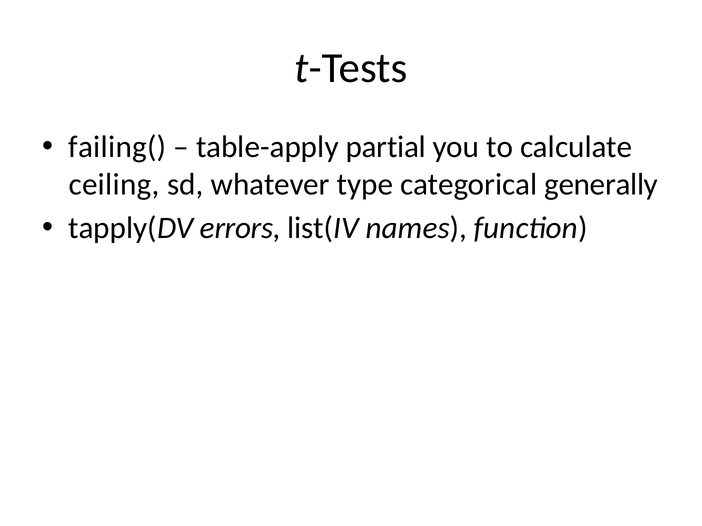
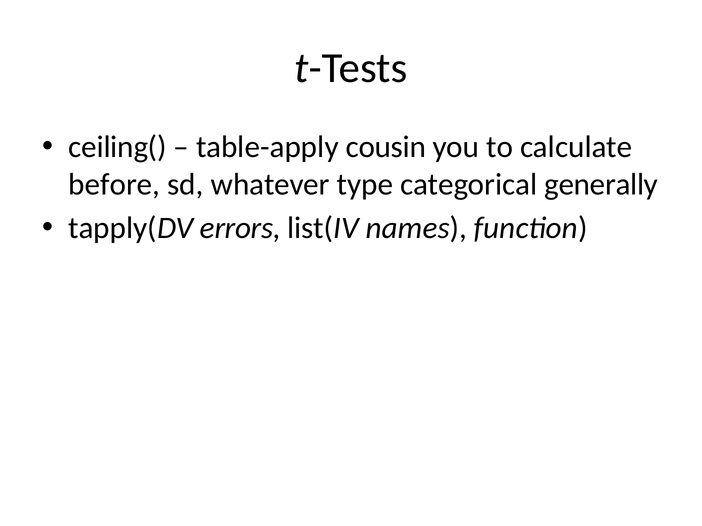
failing(: failing( -> ceiling(
partial: partial -> cousin
ceiling: ceiling -> before
